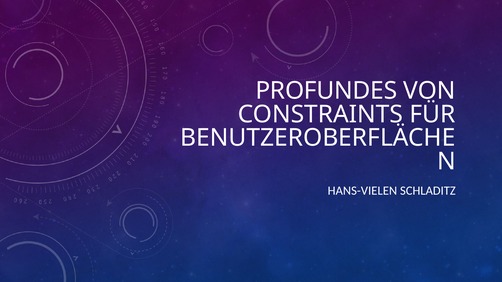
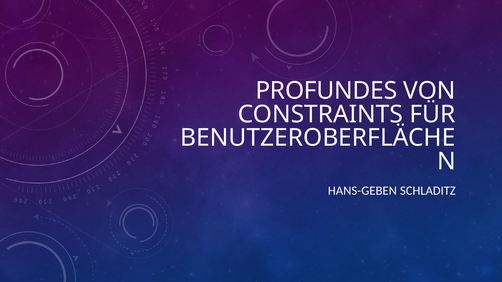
HANS-VIELEN: HANS-VIELEN -> HANS-GEBEN
